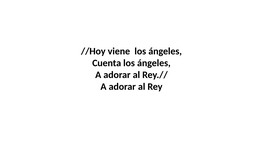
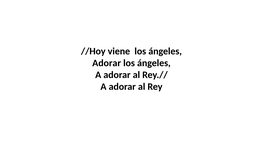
Cuenta at (107, 63): Cuenta -> Adorar
